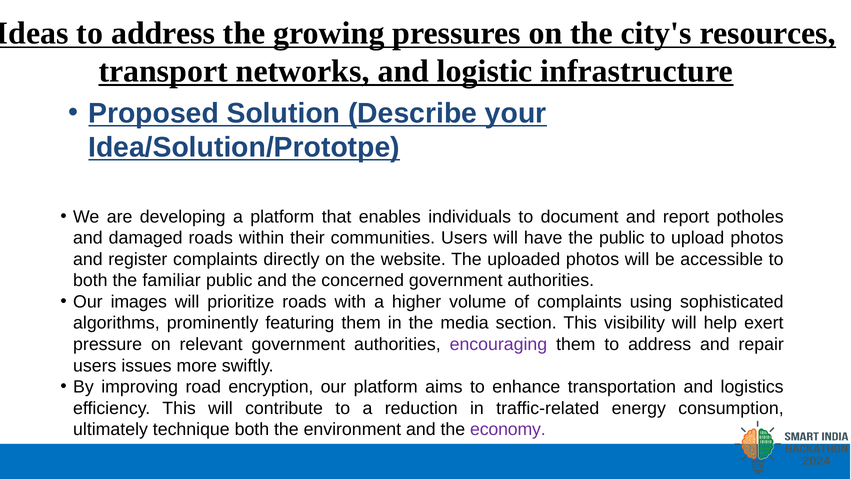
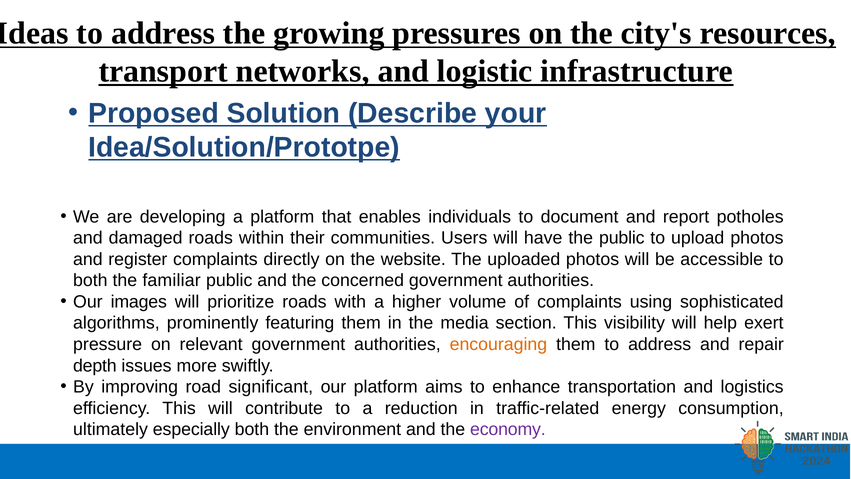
encouraging colour: purple -> orange
users at (95, 365): users -> depth
encryption: encryption -> significant
technique: technique -> especially
